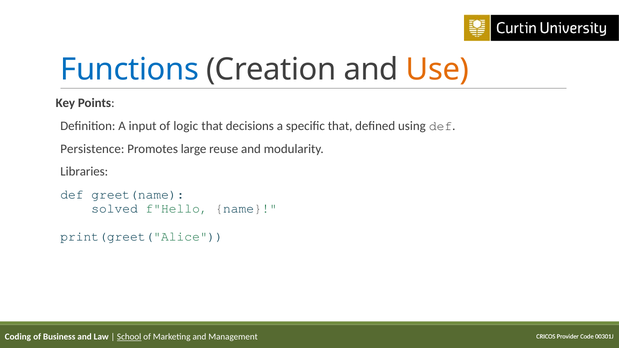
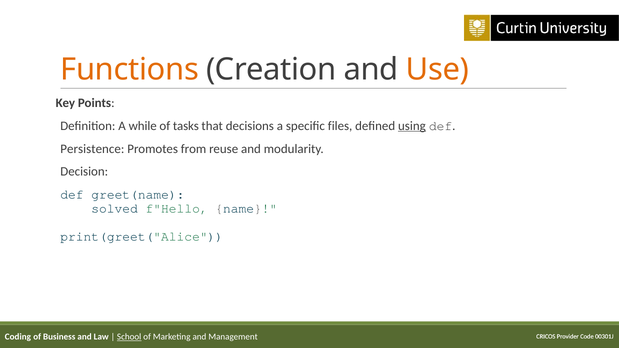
Functions colour: blue -> orange
input: input -> while
logic: logic -> tasks
specific that: that -> files
using underline: none -> present
large: large -> from
Libraries: Libraries -> Decision
